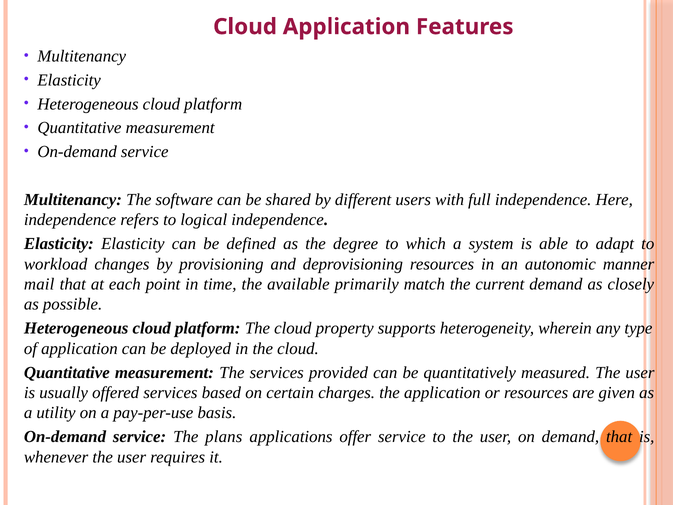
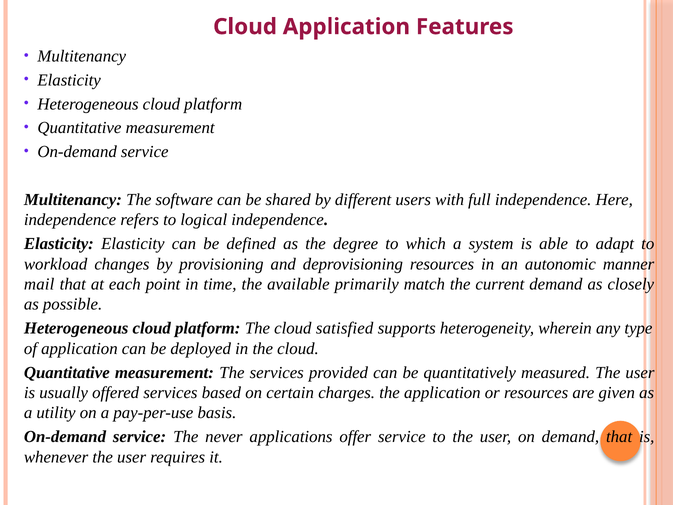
property: property -> satisfied
plans: plans -> never
